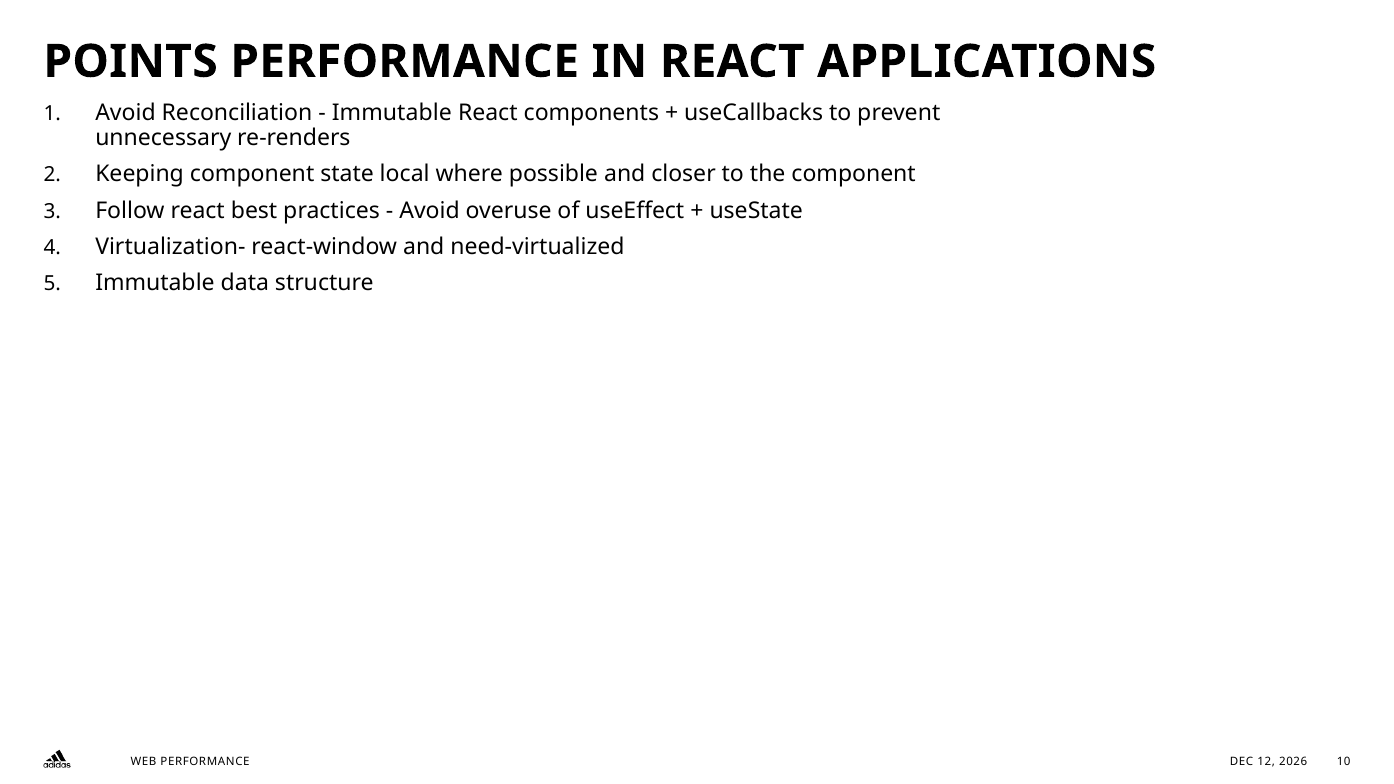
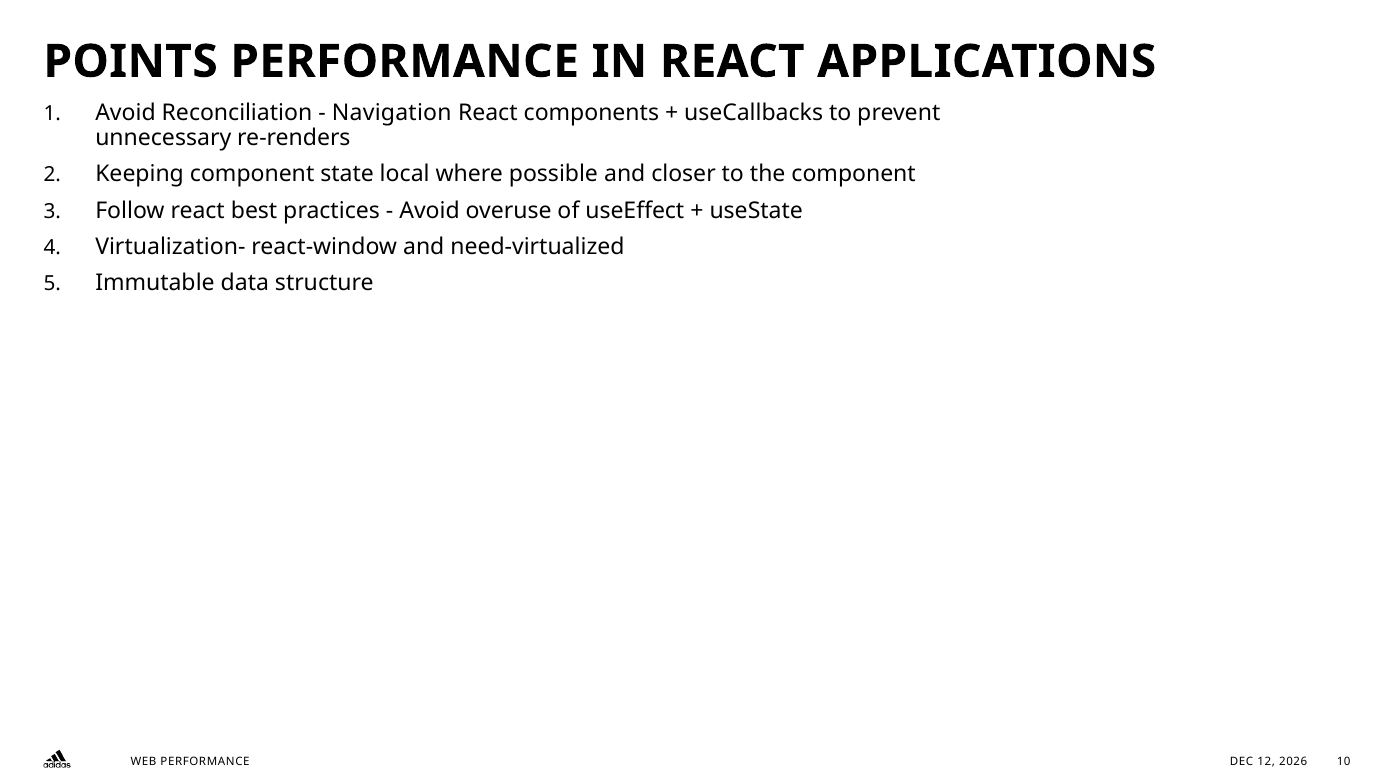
Immutable at (392, 113): Immutable -> Navigation
